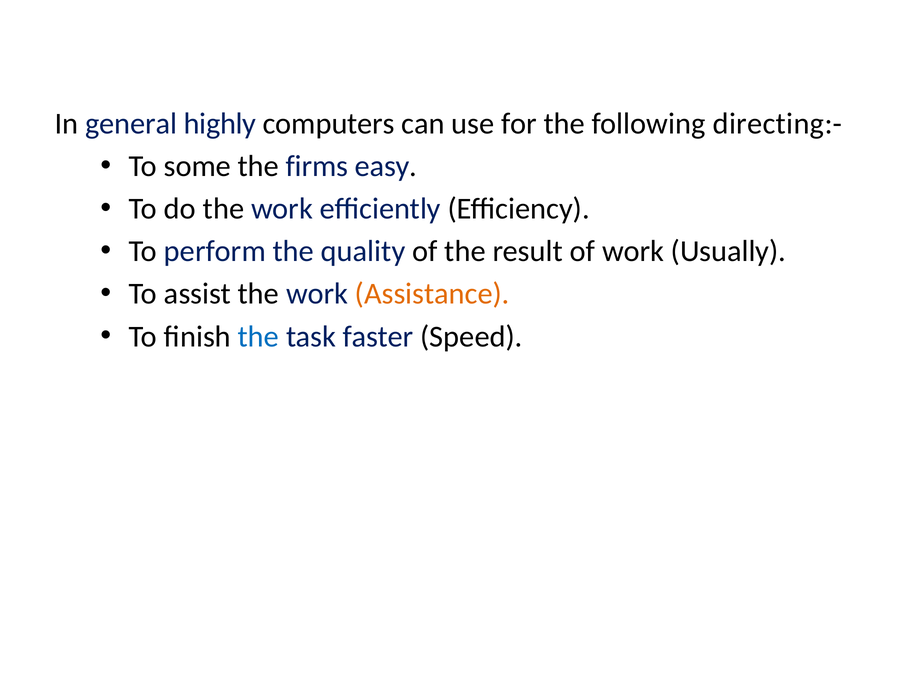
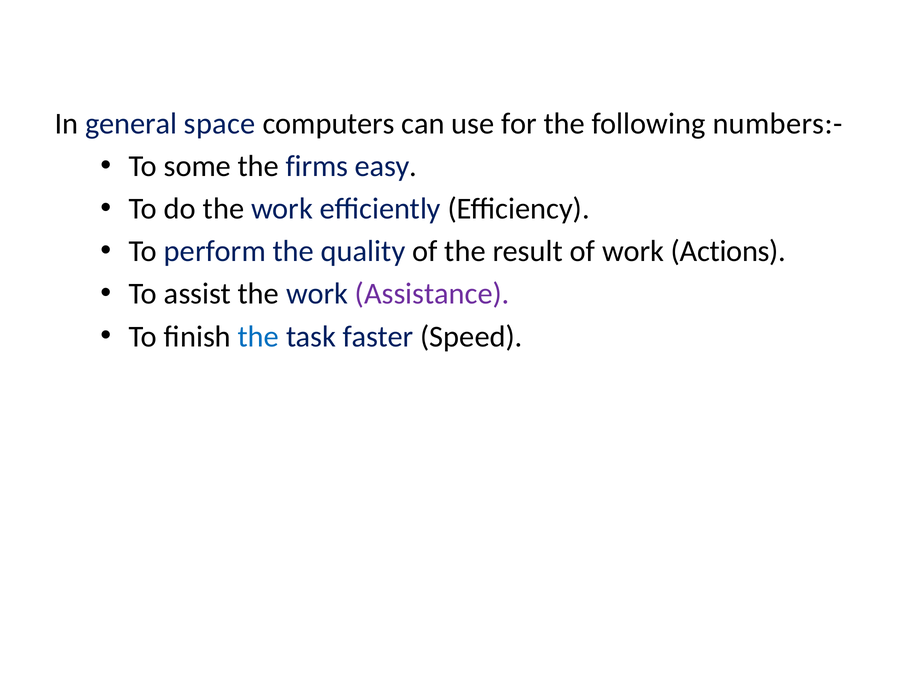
highly: highly -> space
directing:-: directing:- -> numbers:-
Usually: Usually -> Actions
Assistance colour: orange -> purple
